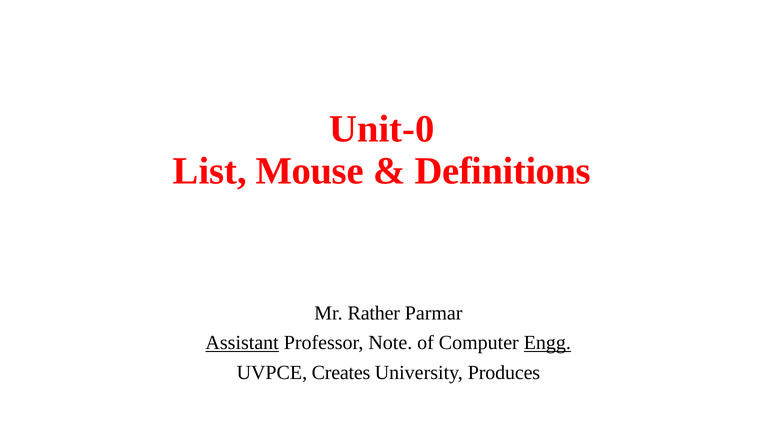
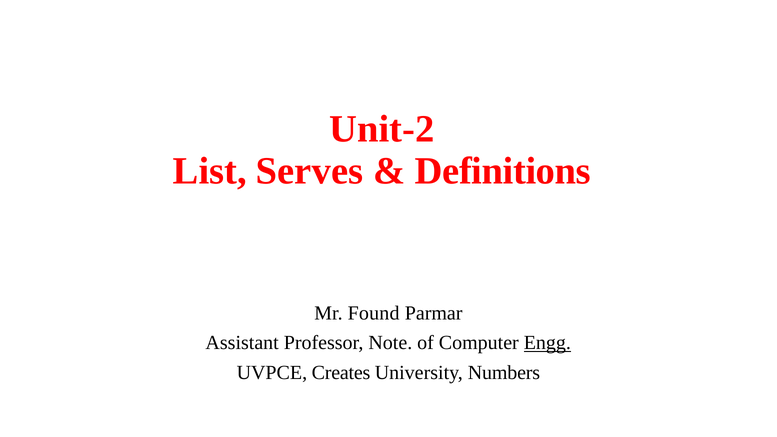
Unit-0: Unit-0 -> Unit-2
Mouse: Mouse -> Serves
Rather: Rather -> Found
Assistant underline: present -> none
Produces: Produces -> Numbers
